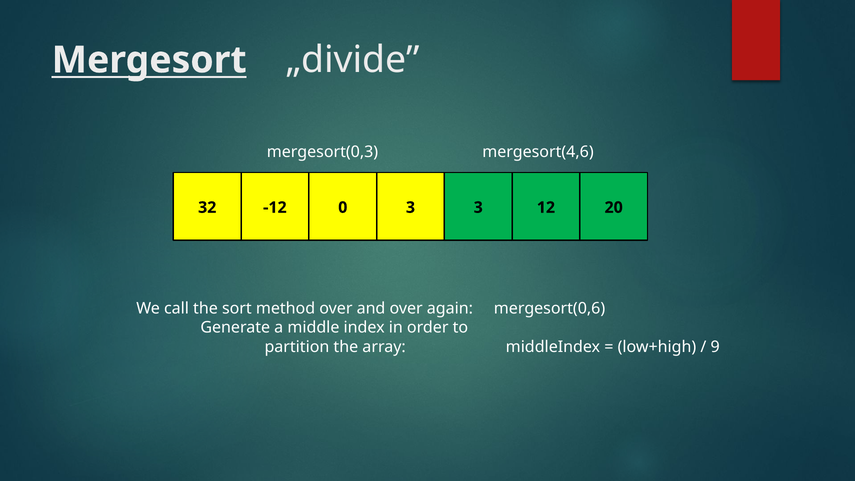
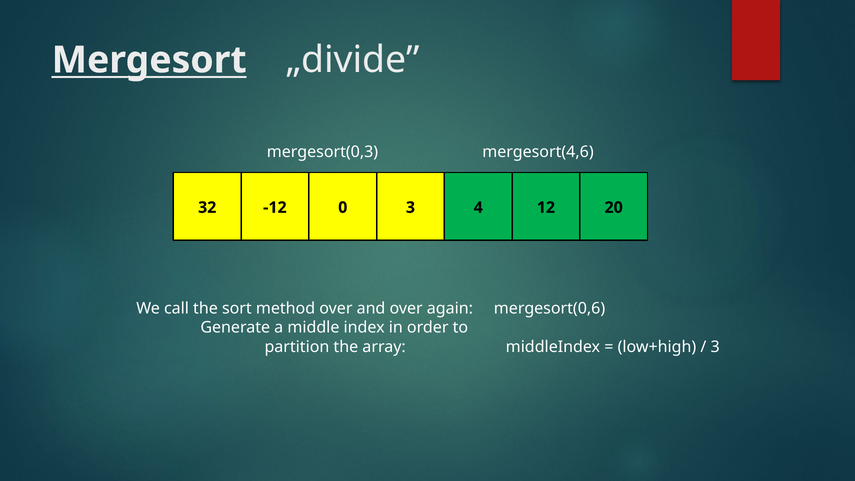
3 3: 3 -> 4
9 at (715, 347): 9 -> 3
